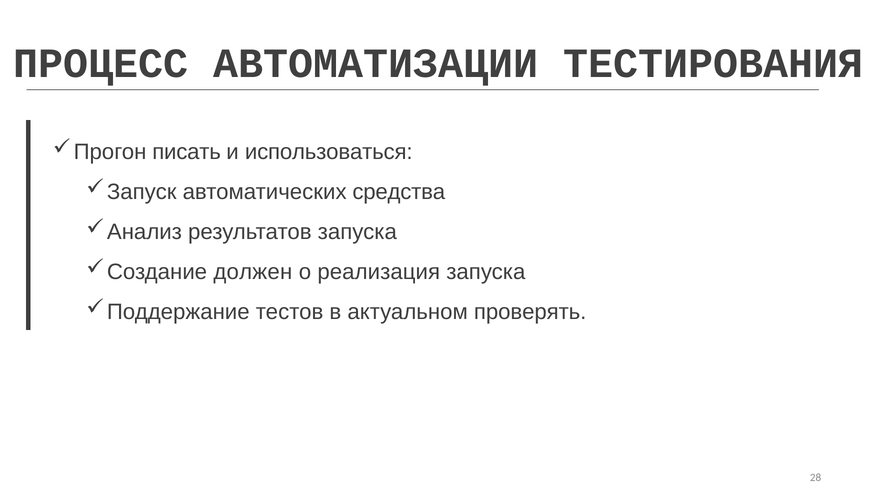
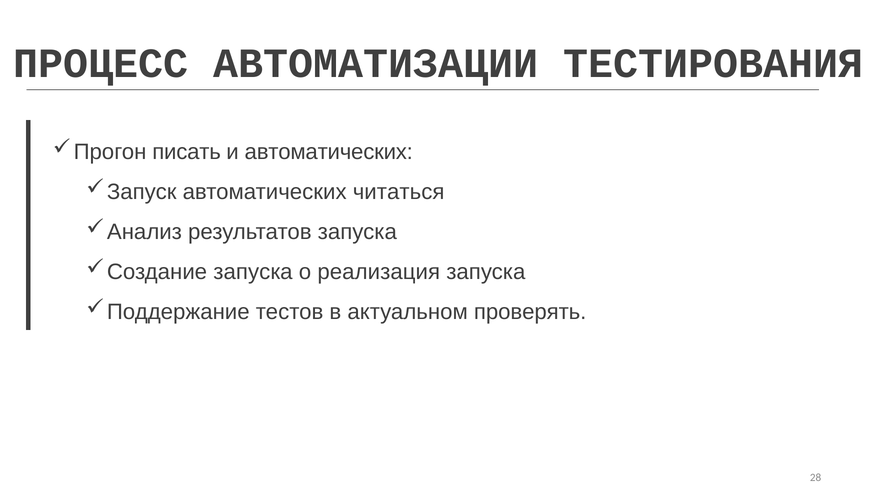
и использоваться: использоваться -> автоматических
средства: средства -> читаться
должен at (253, 272): должен -> запуска
